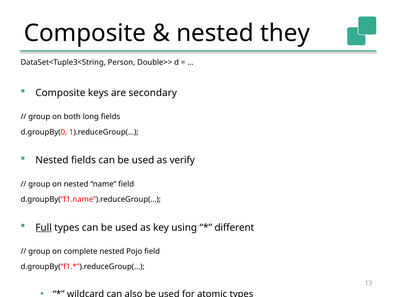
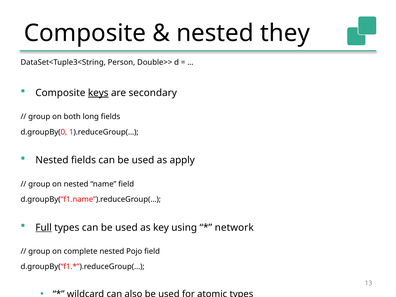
keys underline: none -> present
verify: verify -> apply
different: different -> network
